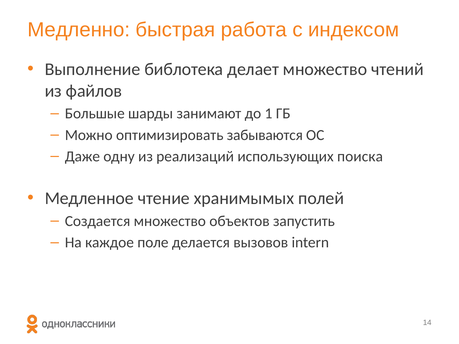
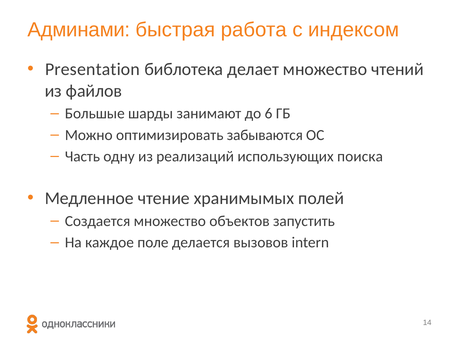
Медленно: Медленно -> Админами
Выполнение: Выполнение -> Presentation
1: 1 -> 6
Даже: Даже -> Часть
